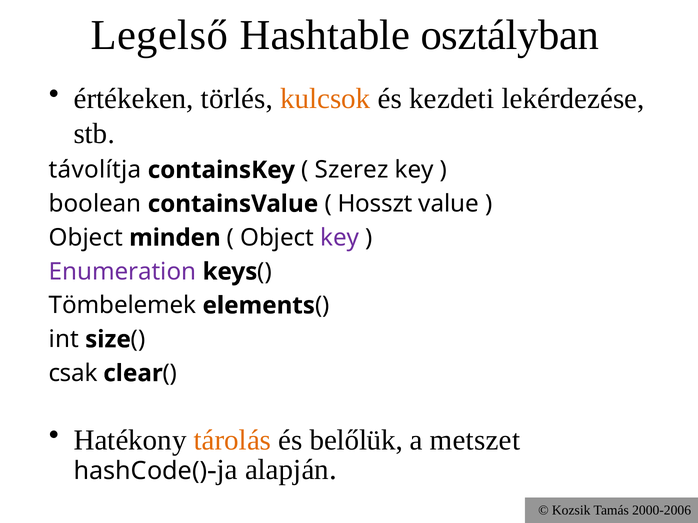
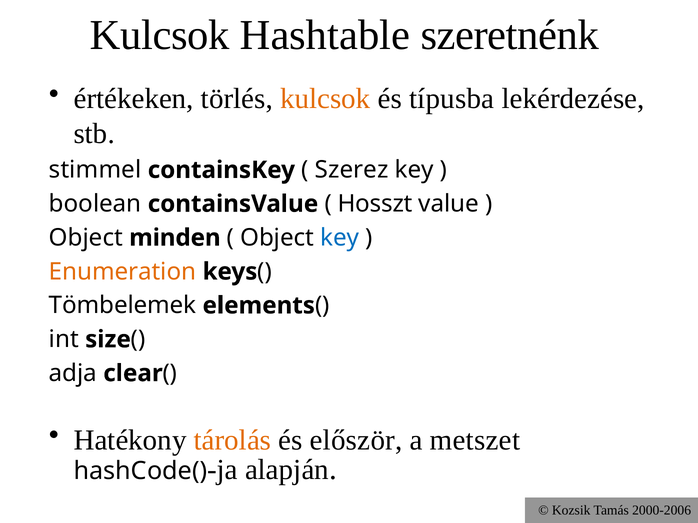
Legelső at (159, 35): Legelső -> Kulcsok
osztályban: osztályban -> szeretnénk
kezdeti: kezdeti -> típusba
távolítja: távolítja -> stimmel
key at (340, 238) colour: purple -> blue
Enumeration colour: purple -> orange
csak: csak -> adja
belőlük: belőlük -> először
